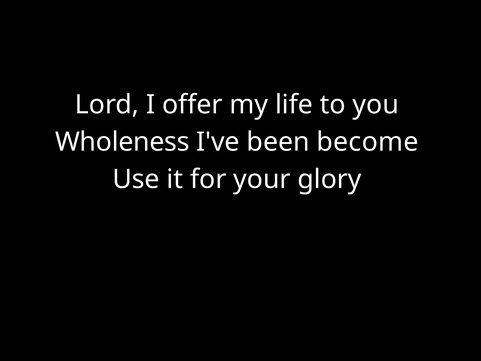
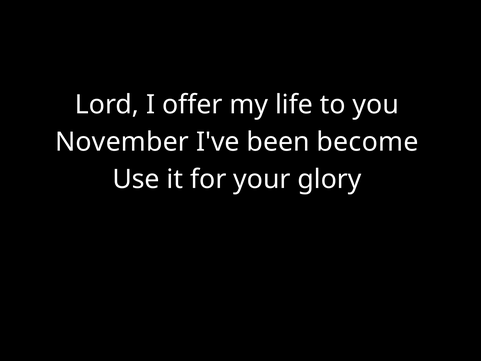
Wholeness: Wholeness -> November
